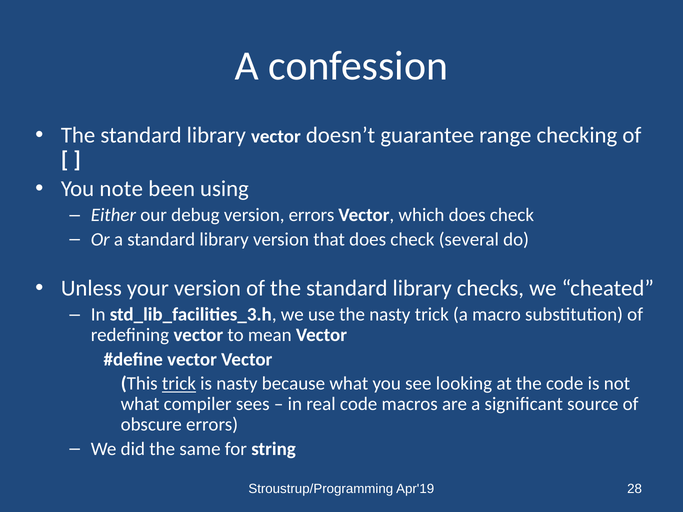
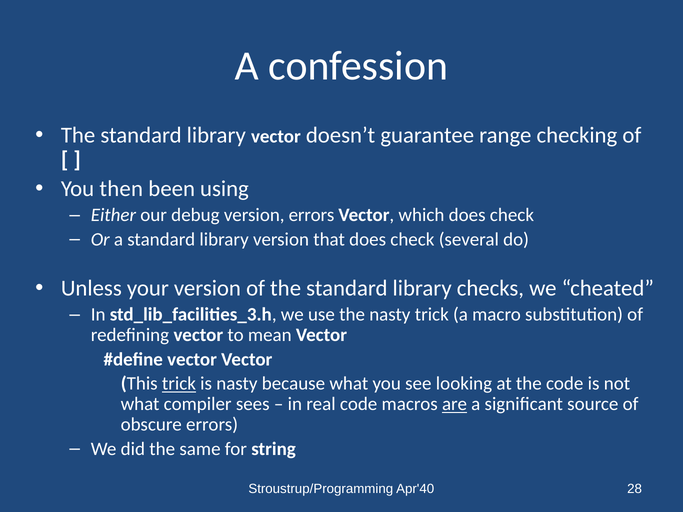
note: note -> then
are underline: none -> present
Apr'19: Apr'19 -> Apr'40
